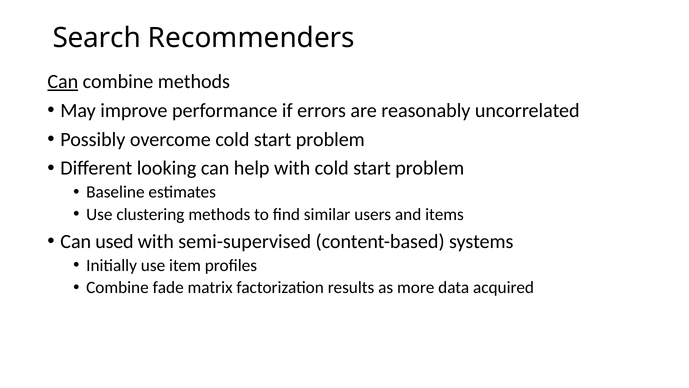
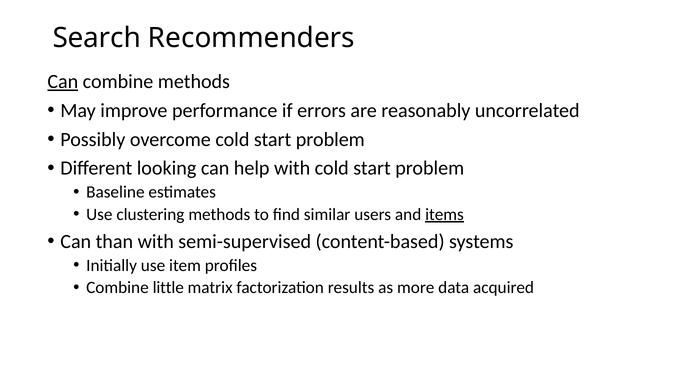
items underline: none -> present
used: used -> than
fade: fade -> little
